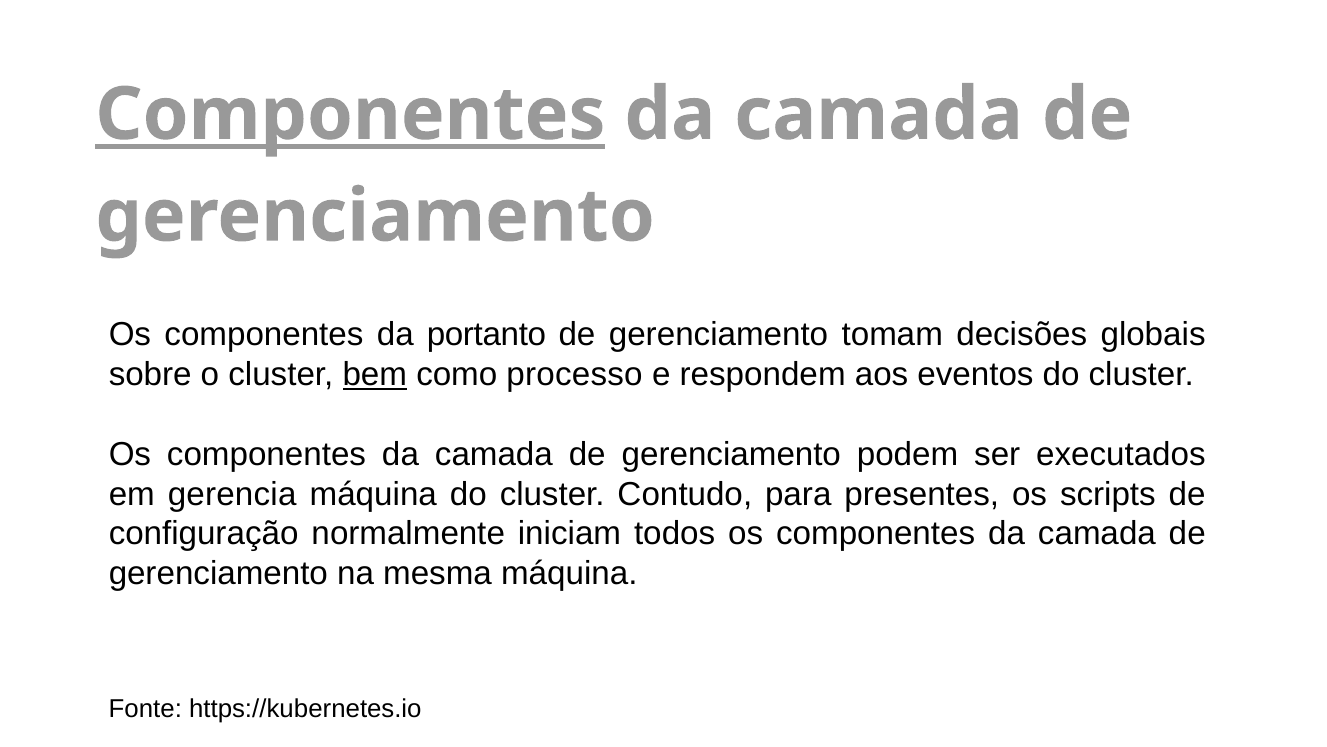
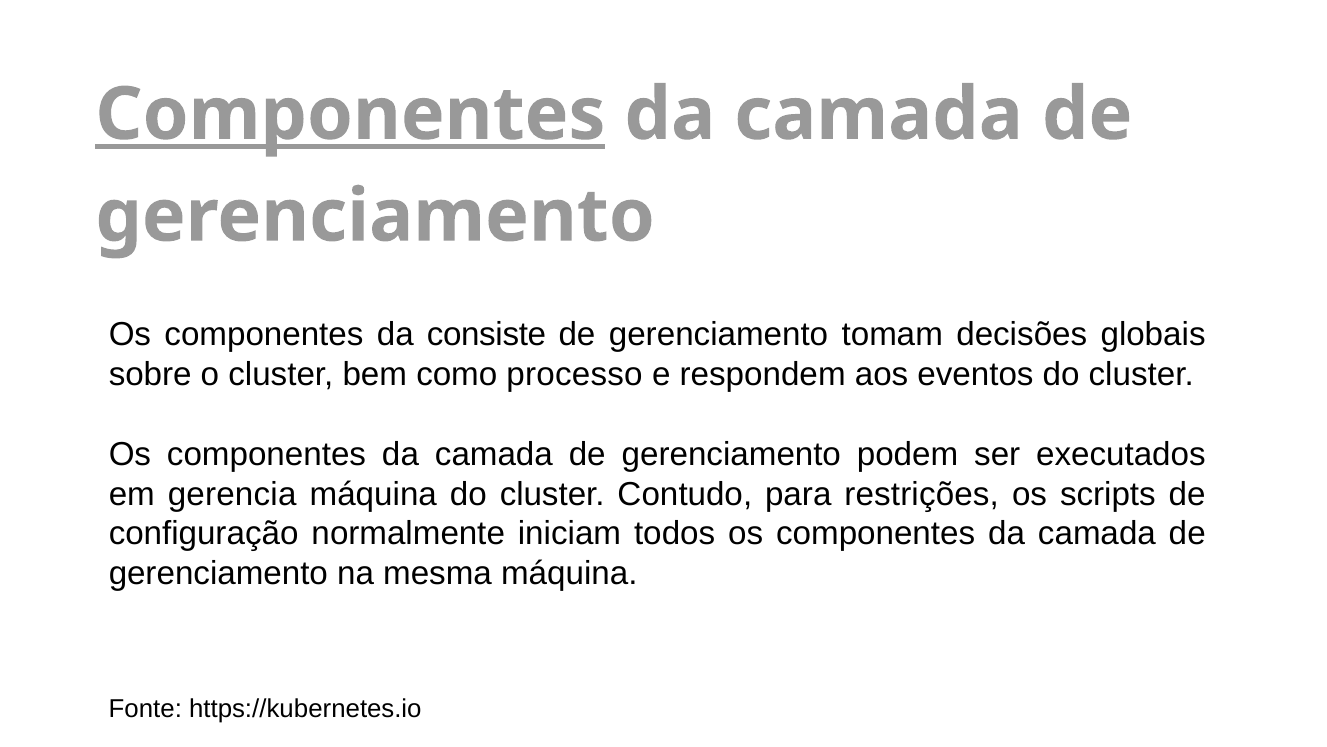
portanto: portanto -> consiste
bem underline: present -> none
presentes: presentes -> restrições
